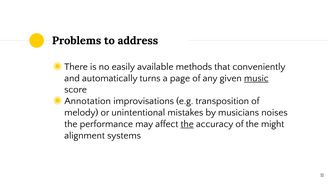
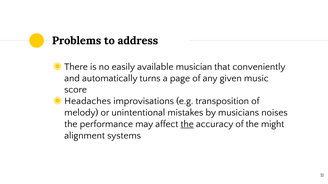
methods: methods -> musician
music underline: present -> none
Annotation: Annotation -> Headaches
